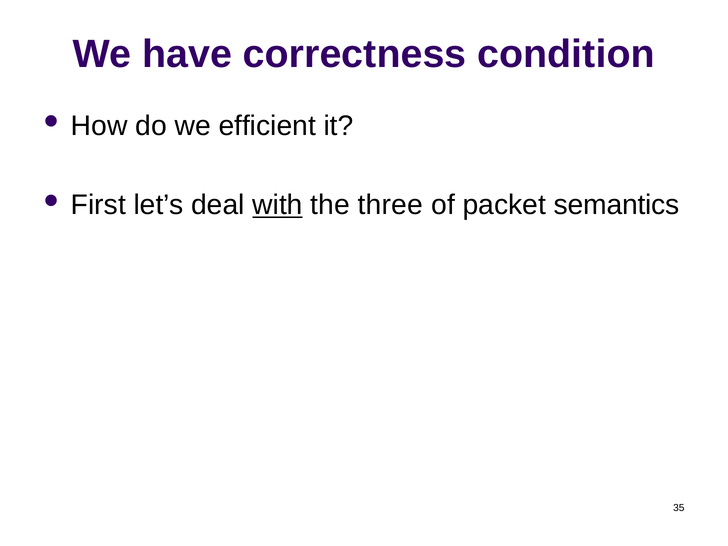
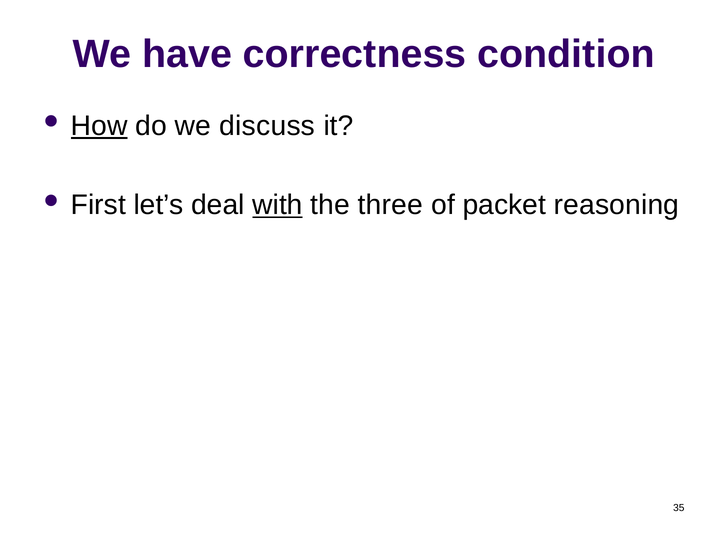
How underline: none -> present
efficient: efficient -> discuss
semantics: semantics -> reasoning
